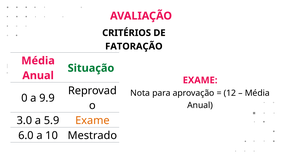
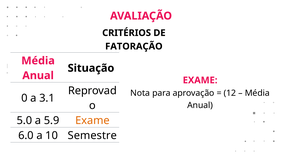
Situação colour: green -> black
9.9: 9.9 -> 3.1
3.0: 3.0 -> 5.0
Mestrado: Mestrado -> Semestre
